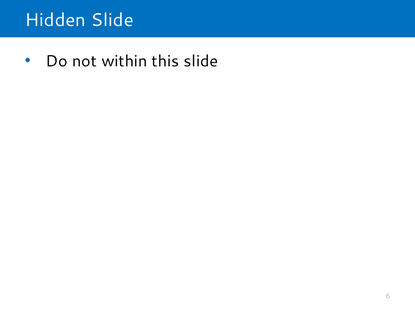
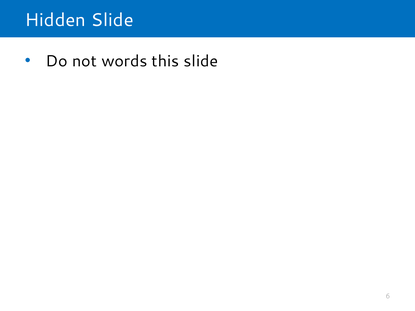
within: within -> words
